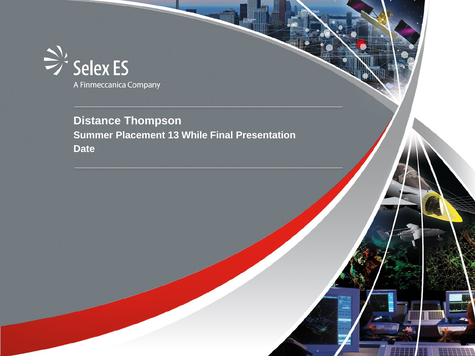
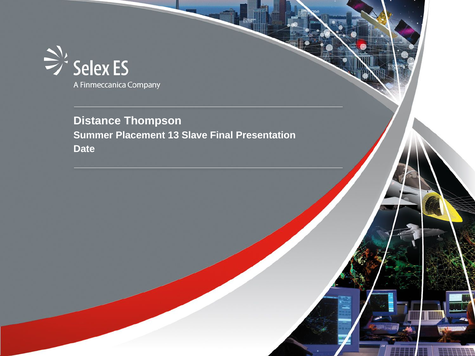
While: While -> Slave
